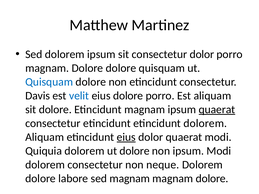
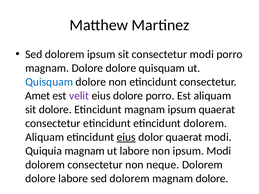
consectetur dolor: dolor -> modi
Davis: Davis -> Amet
velit colour: blue -> purple
quaerat at (217, 110) underline: present -> none
Quiquia dolorem: dolorem -> magnam
ut dolore: dolore -> labore
labore sed magnam: magnam -> dolorem
